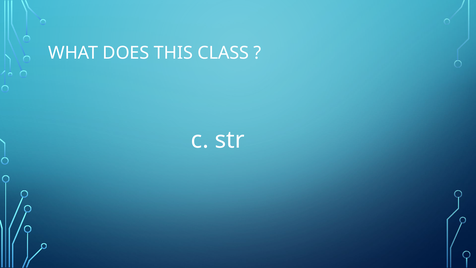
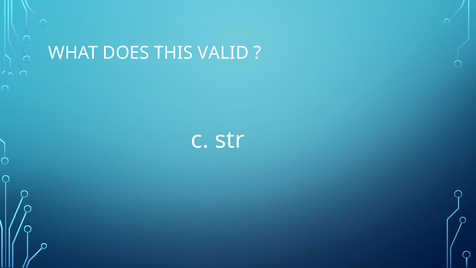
CLASS: CLASS -> VALID
